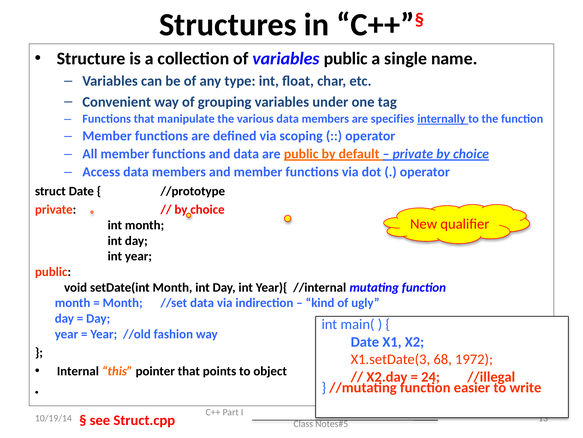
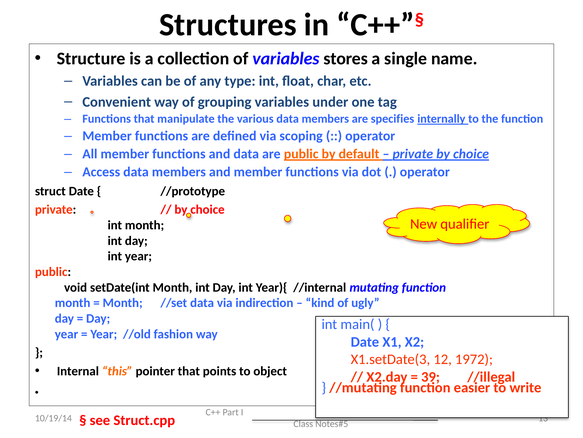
variables public: public -> stores
68: 68 -> 12
24: 24 -> 39
